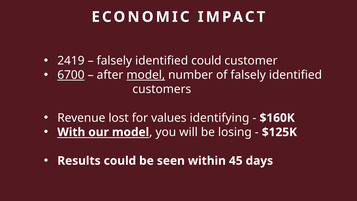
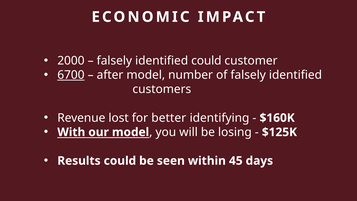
2419: 2419 -> 2000
model at (146, 75) underline: present -> none
values: values -> better
